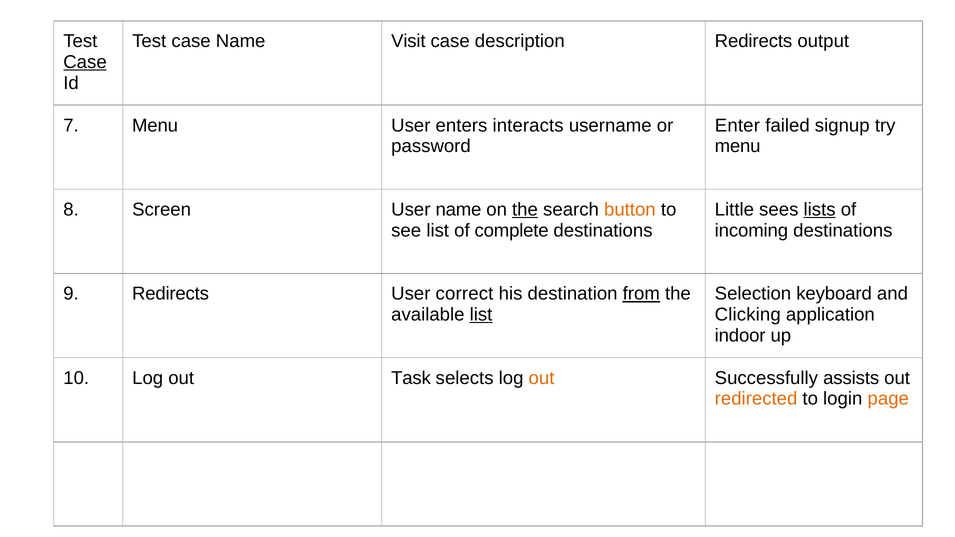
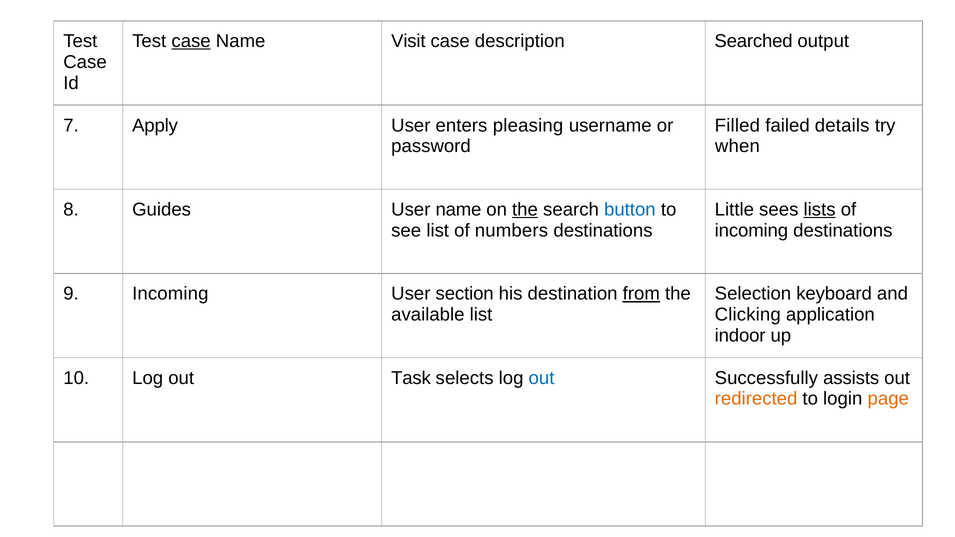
case at (191, 41) underline: none -> present
description Redirects: Redirects -> Searched
Case at (85, 62) underline: present -> none
7 Menu: Menu -> Apply
interacts: interacts -> pleasing
Enter: Enter -> Filled
signup: signup -> details
menu at (738, 146): menu -> when
Screen: Screen -> Guides
button colour: orange -> blue
complete: complete -> numbers
9 Redirects: Redirects -> Incoming
correct: correct -> section
list at (481, 315) underline: present -> none
out at (541, 378) colour: orange -> blue
